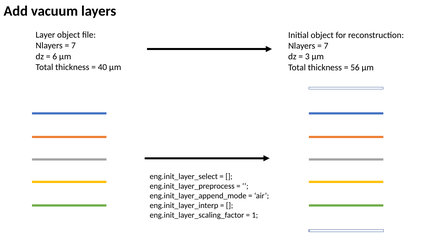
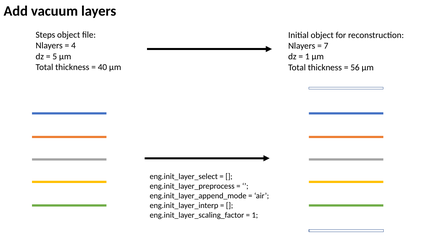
Layer: Layer -> Steps
7 at (74, 46): 7 -> 4
6: 6 -> 5
3 at (307, 57): 3 -> 1
